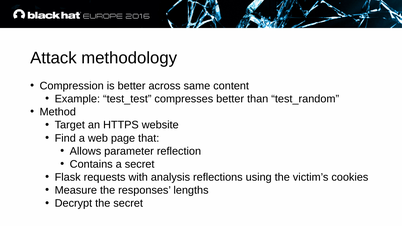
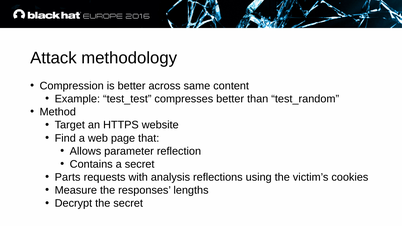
Flask: Flask -> Parts
